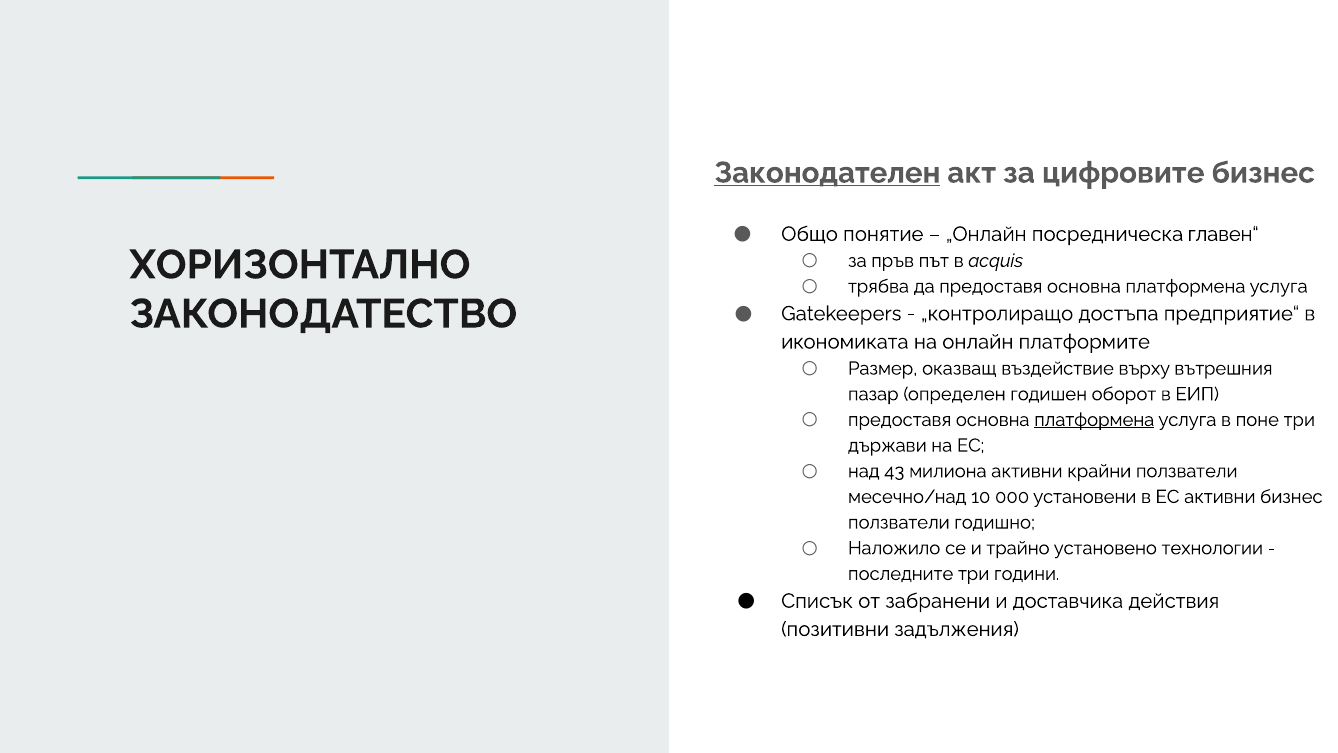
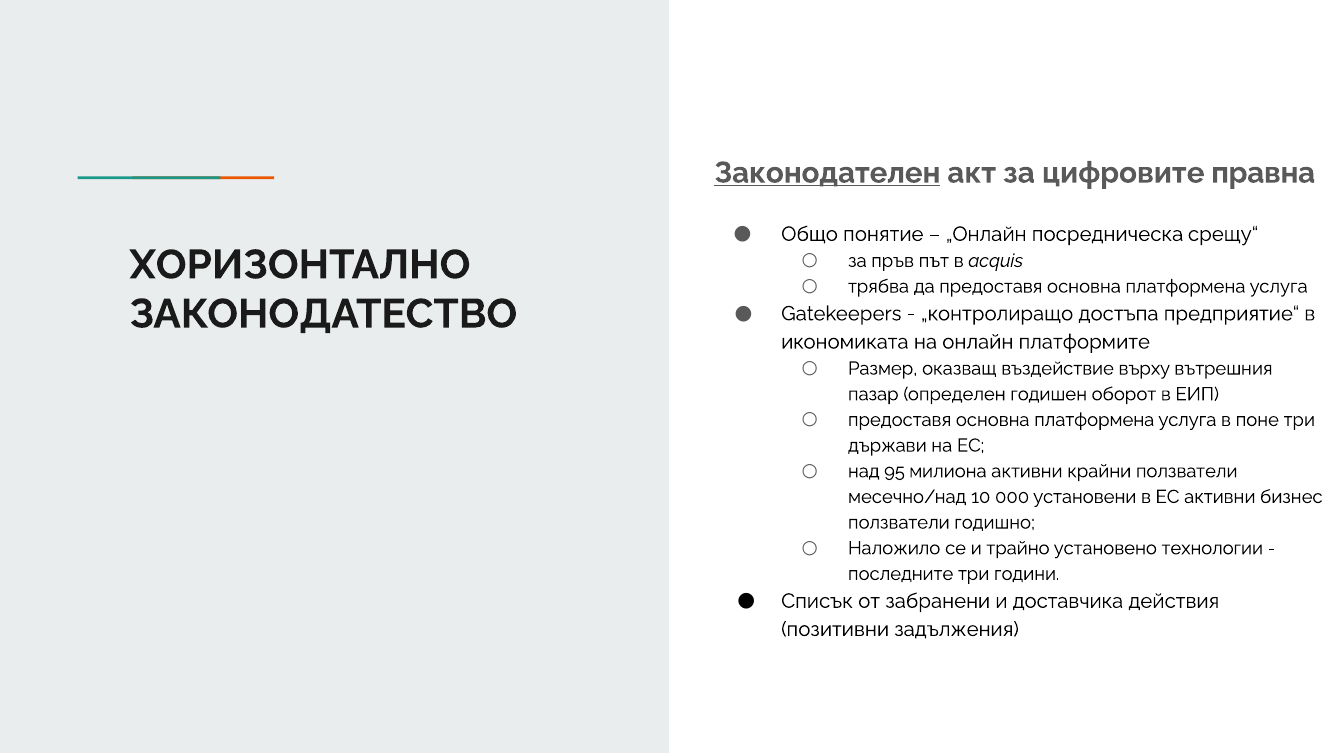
цифровите бизнес: бизнес -> правна
главен“: главен“ -> срещу“
платформена at (1094, 420) underline: present -> none
43: 43 -> 95
